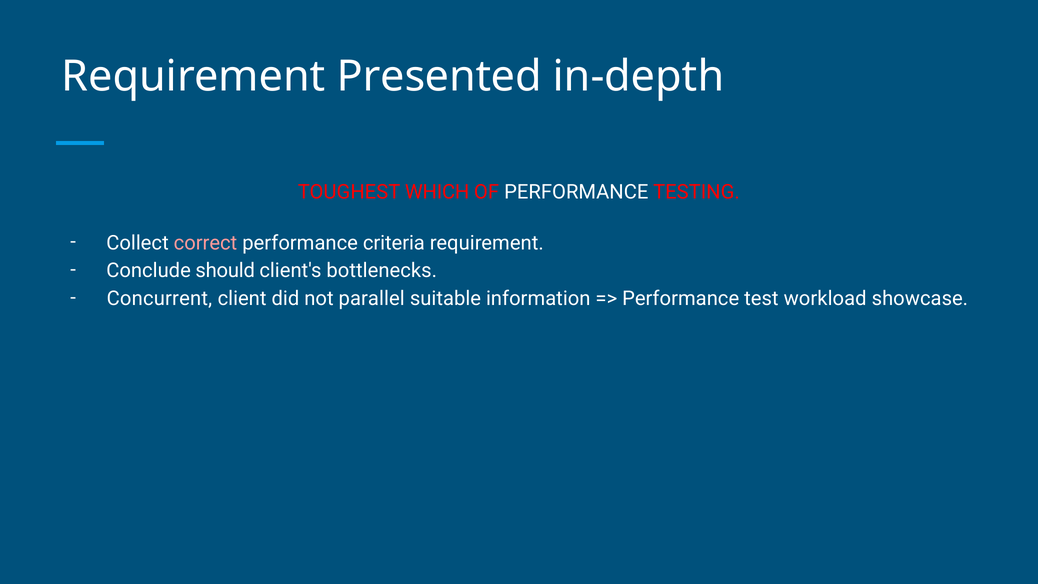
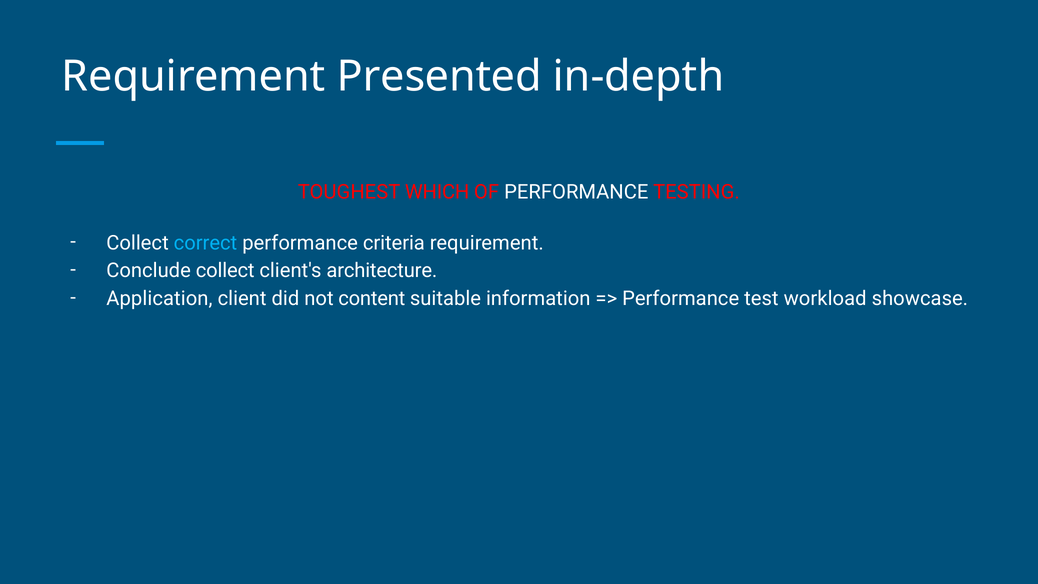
correct colour: pink -> light blue
Conclude should: should -> collect
bottlenecks: bottlenecks -> architecture
Concurrent: Concurrent -> Application
parallel: parallel -> content
